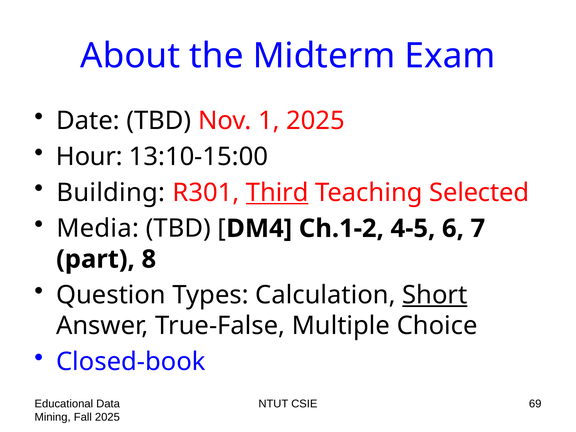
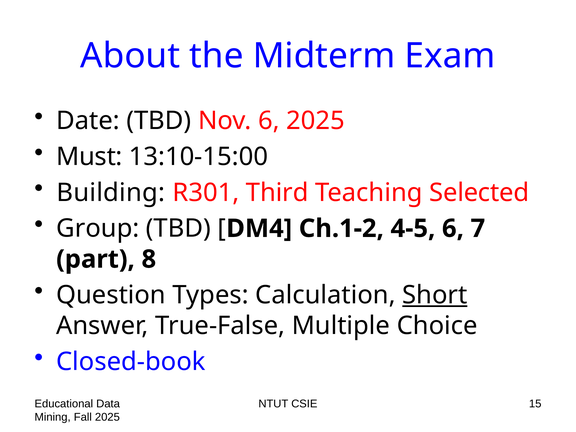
Nov 1: 1 -> 6
Hour: Hour -> Must
Third underline: present -> none
Media: Media -> Group
69: 69 -> 15
